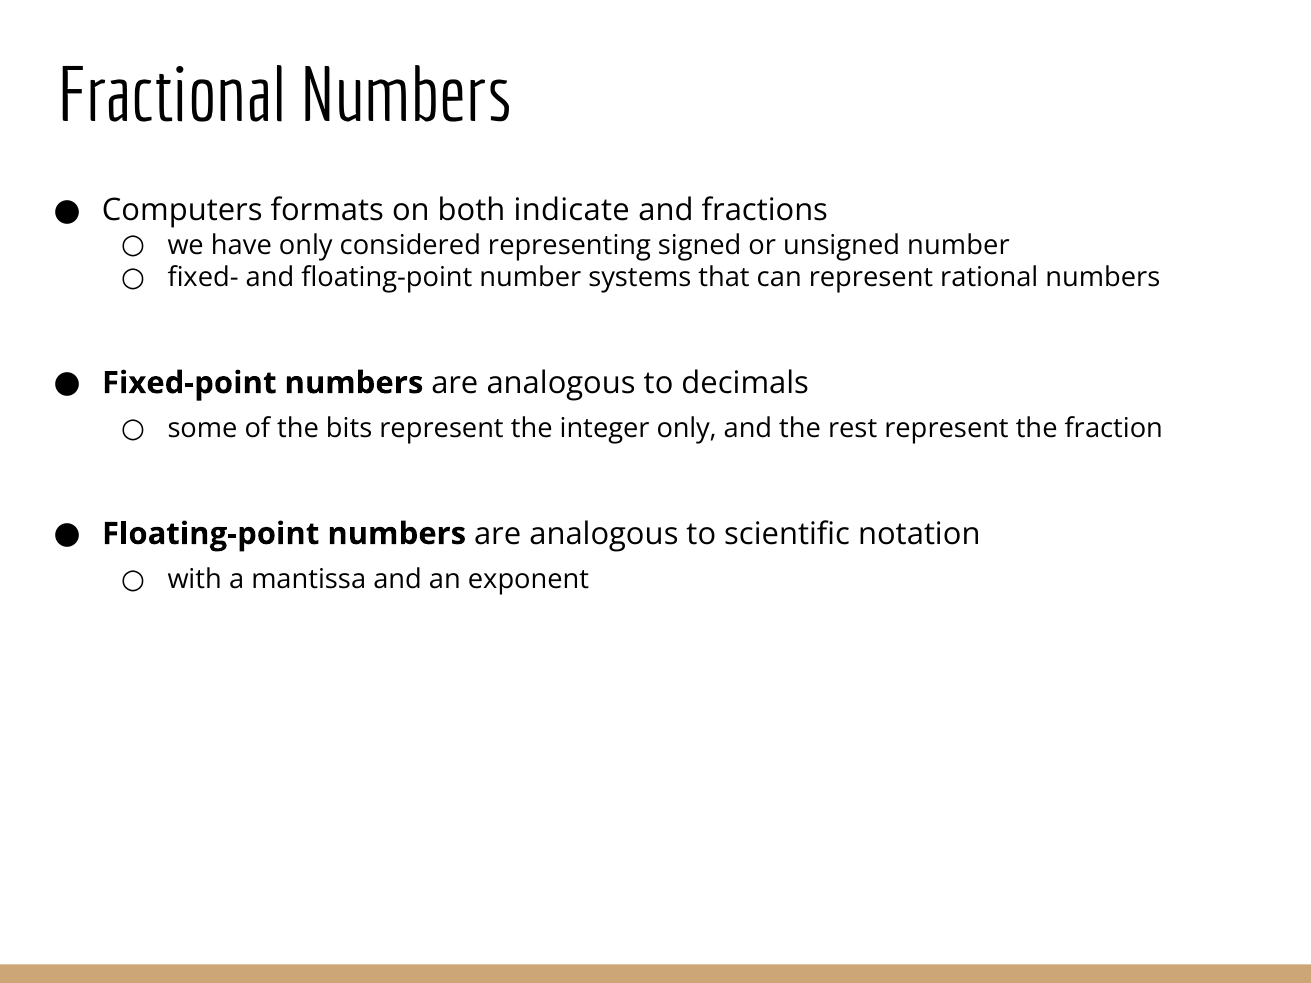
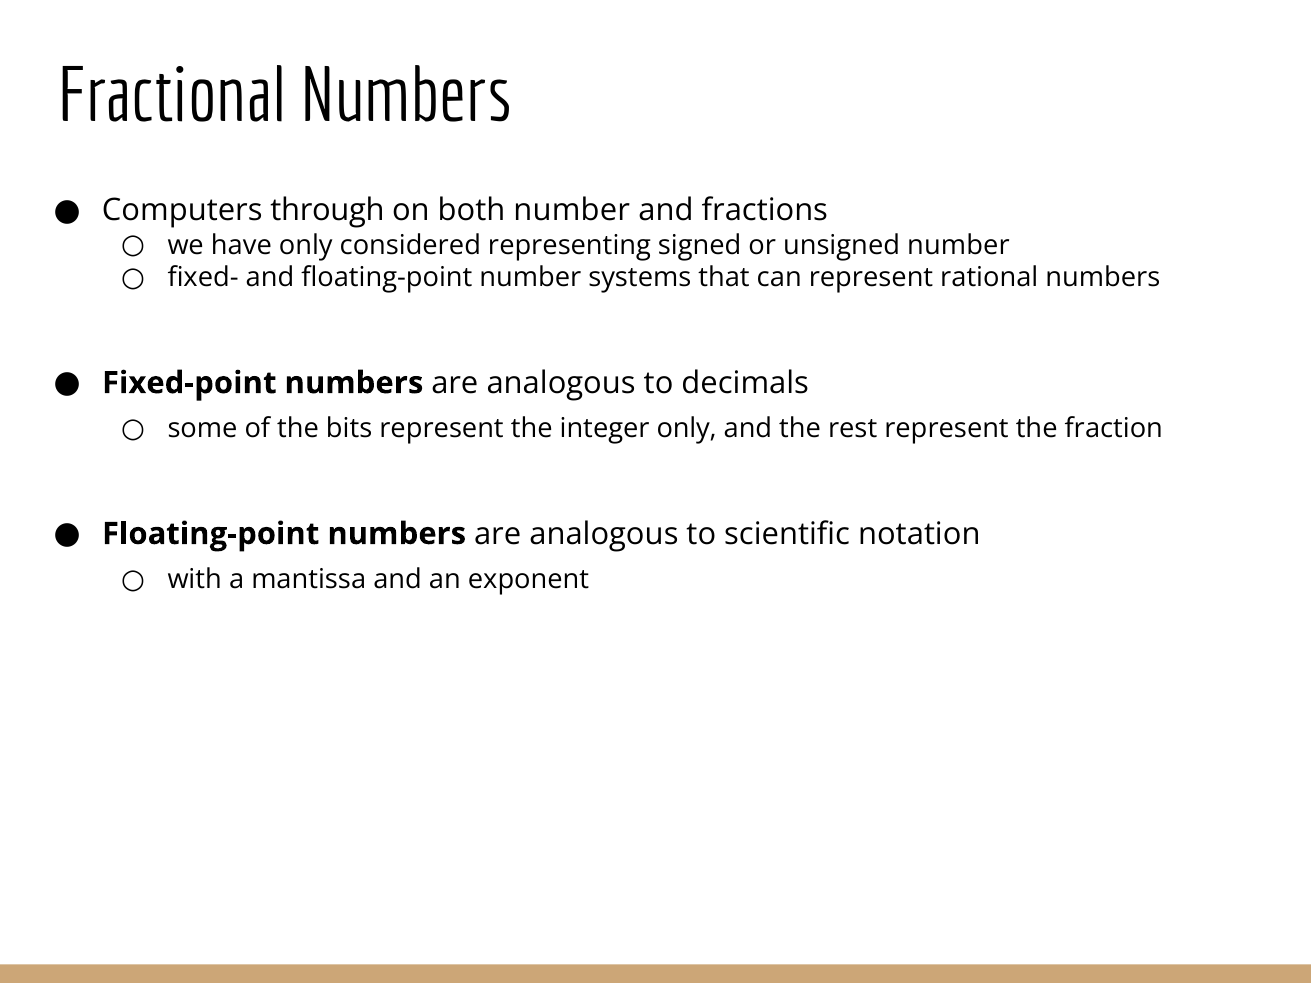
formats: formats -> through
both indicate: indicate -> number
